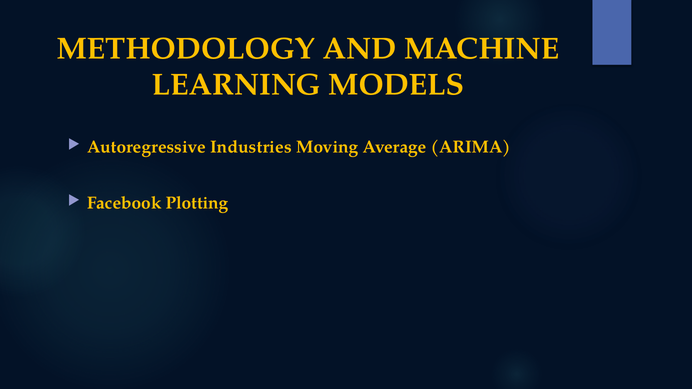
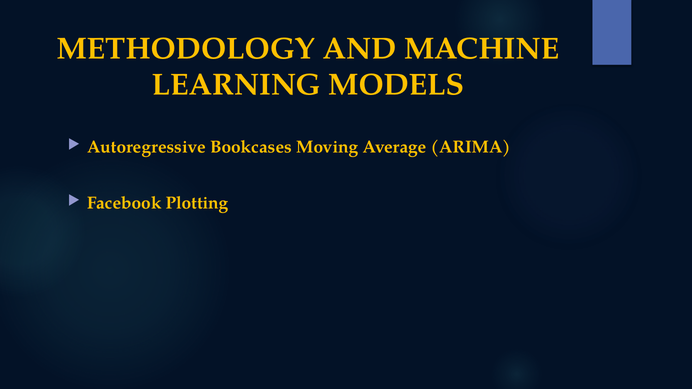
Industries: Industries -> Bookcases
